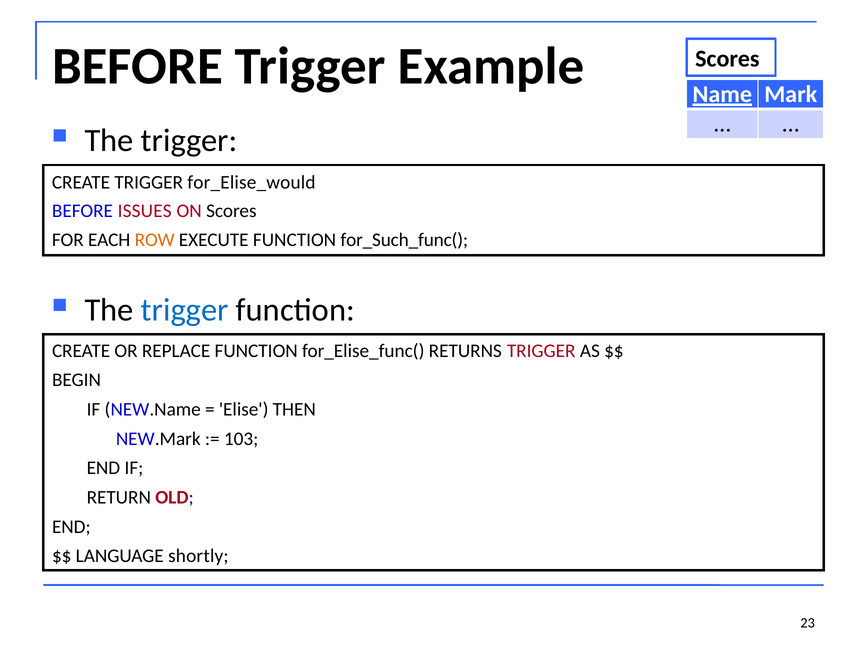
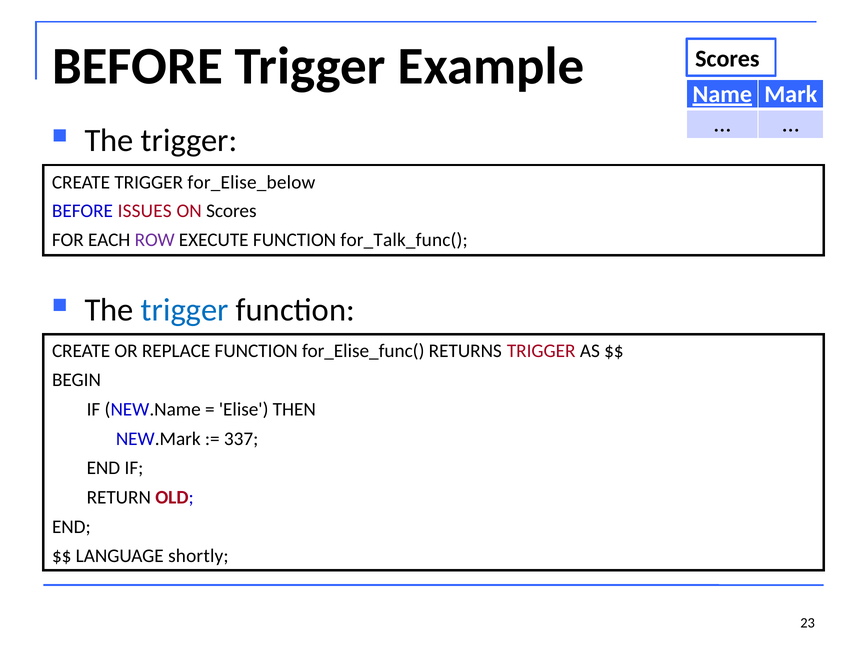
for_Elise_would: for_Elise_would -> for_Elise_below
ROW colour: orange -> purple
for_Such_func(: for_Such_func( -> for_Talk_func(
103: 103 -> 337
